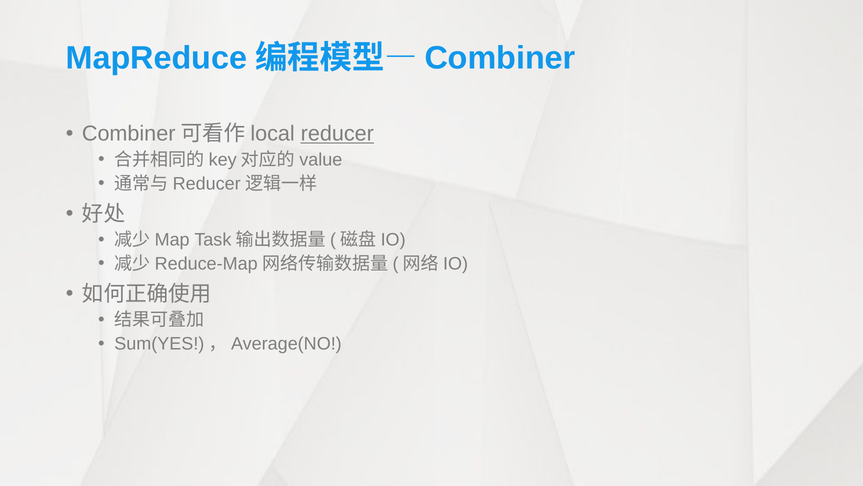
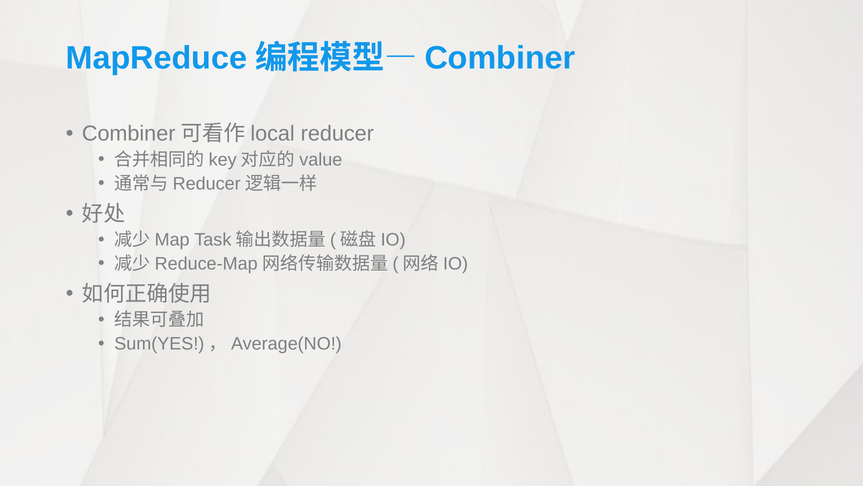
reducer underline: present -> none
